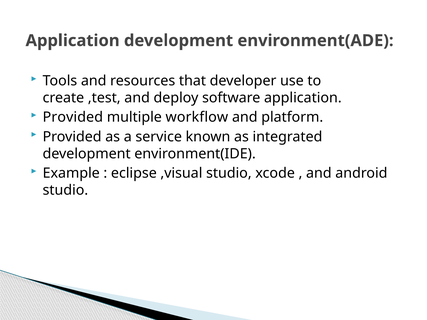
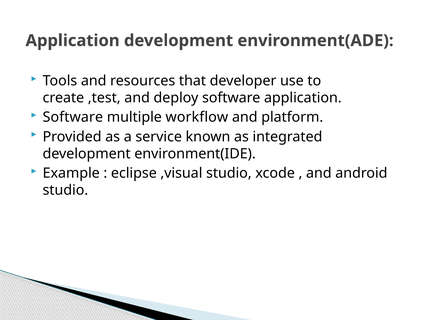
Provided at (73, 117): Provided -> Software
